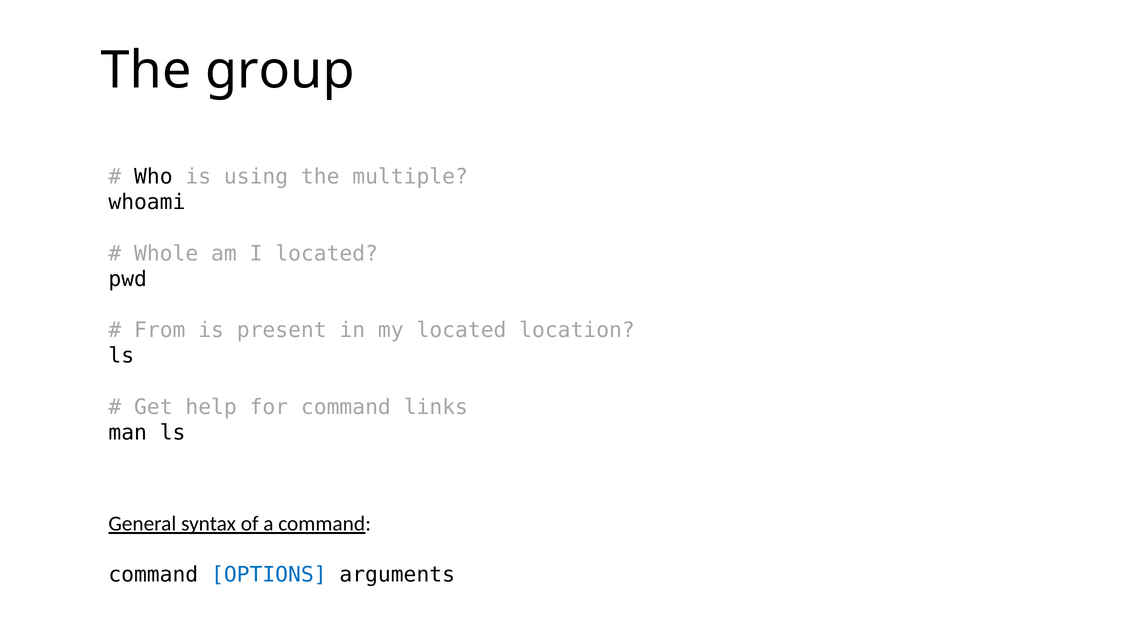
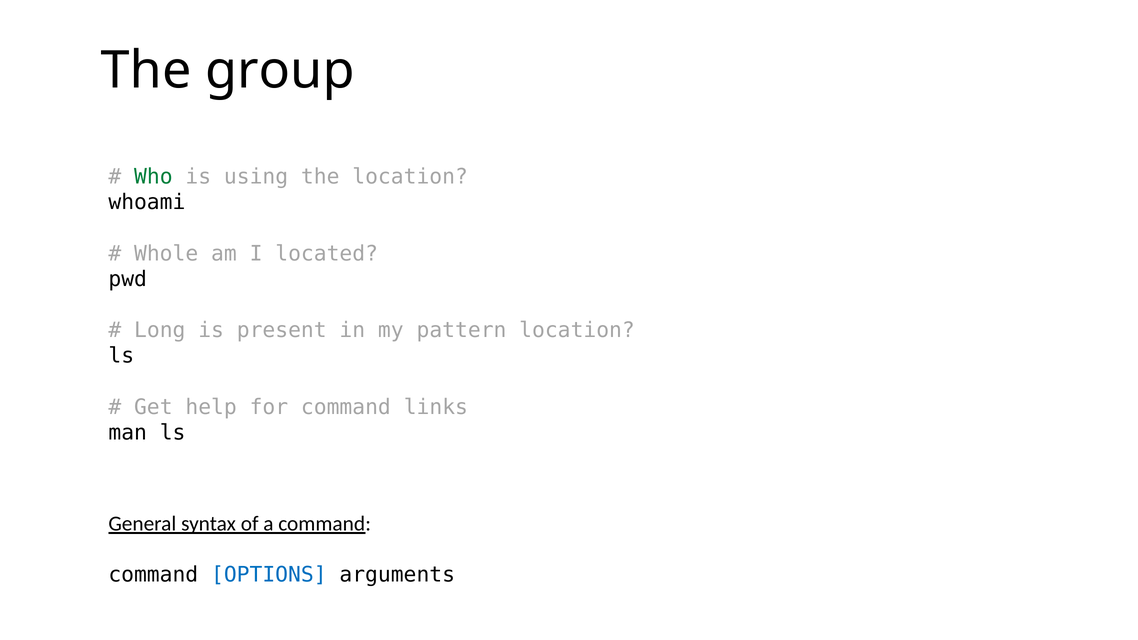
Who colour: black -> green
the multiple: multiple -> location
From: From -> Long
my located: located -> pattern
